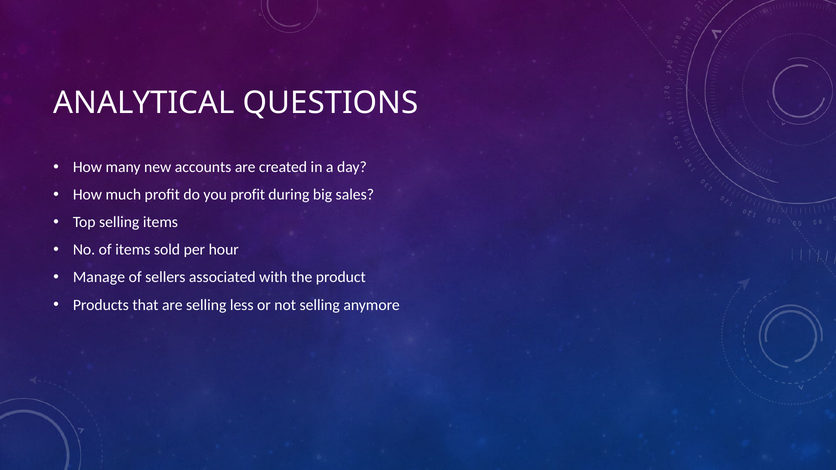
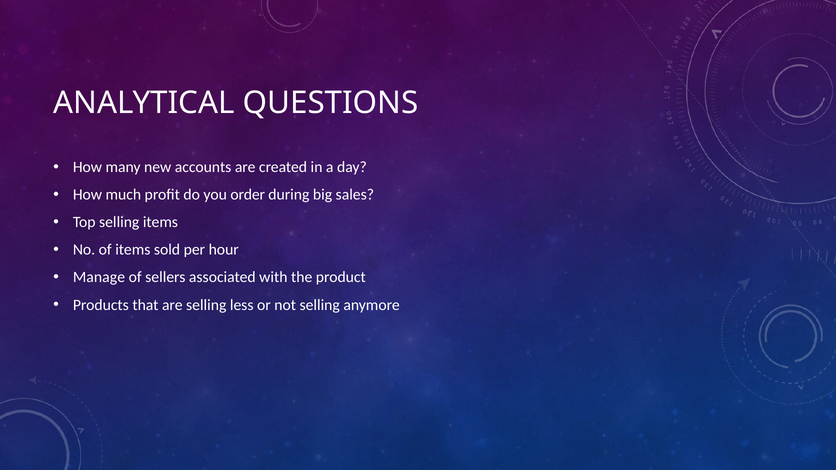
you profit: profit -> order
